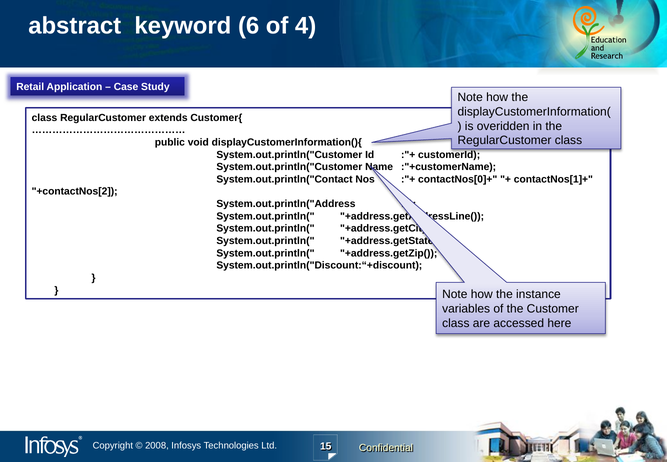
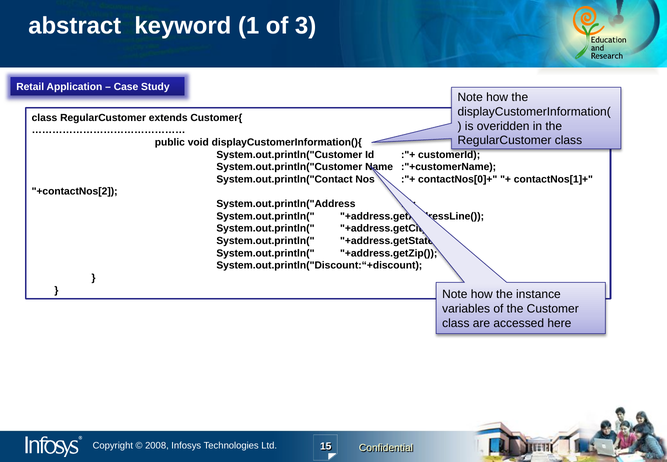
6: 6 -> 1
4: 4 -> 3
